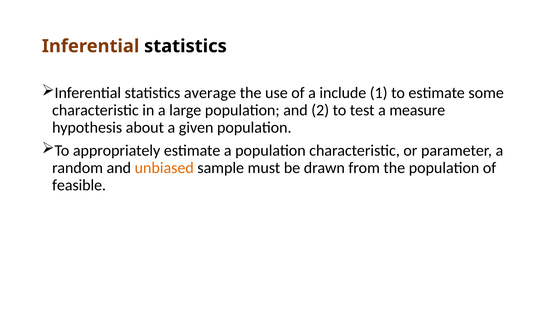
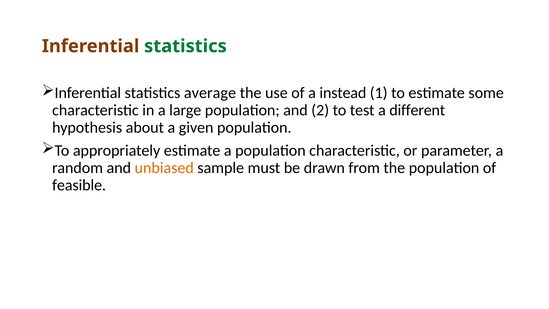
statistics at (185, 46) colour: black -> green
include: include -> instead
measure: measure -> different
